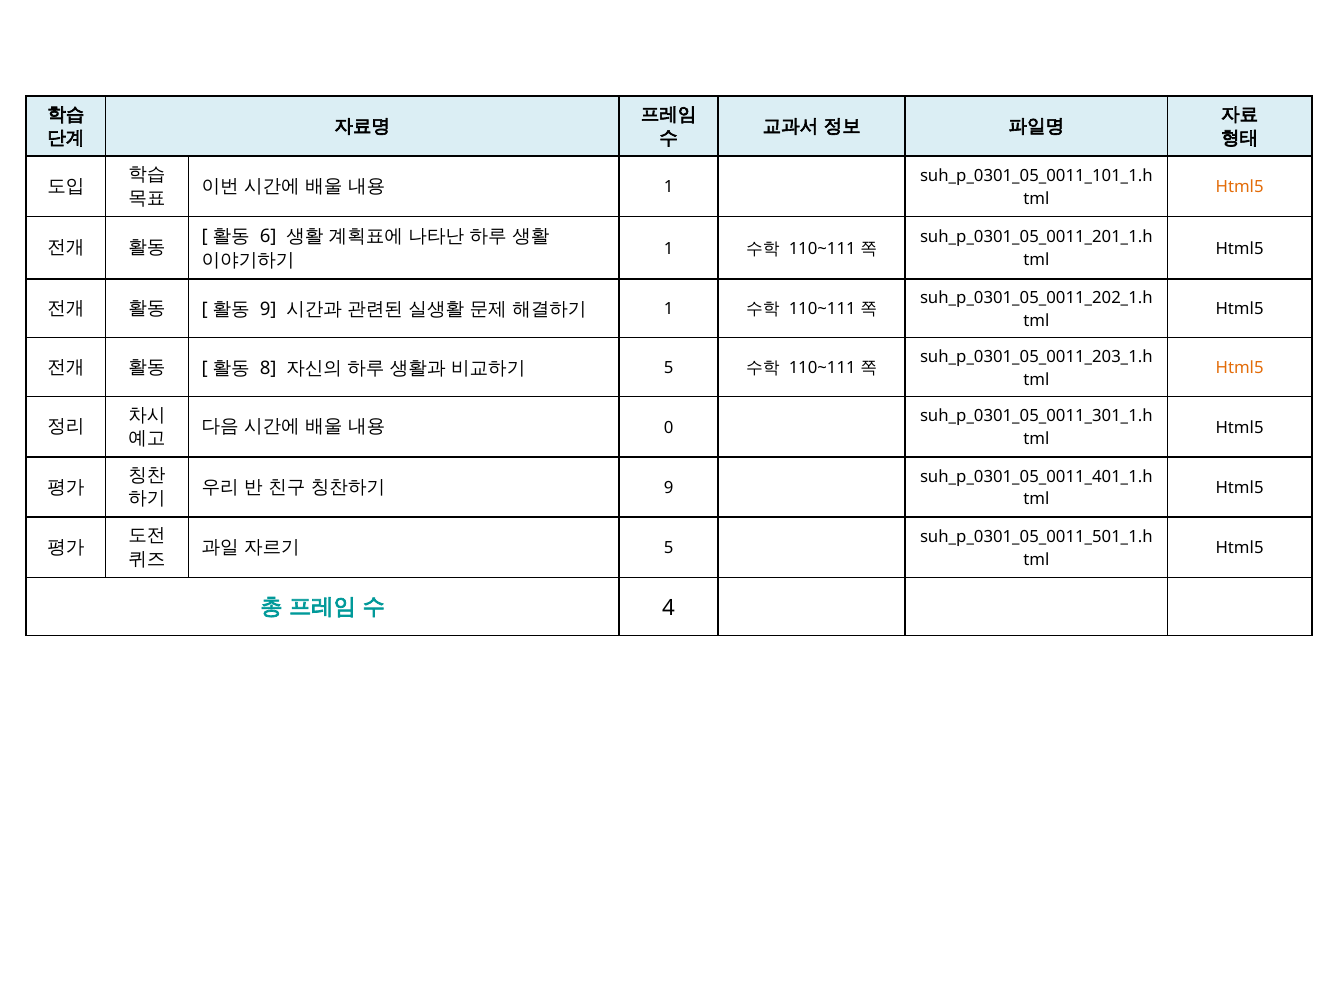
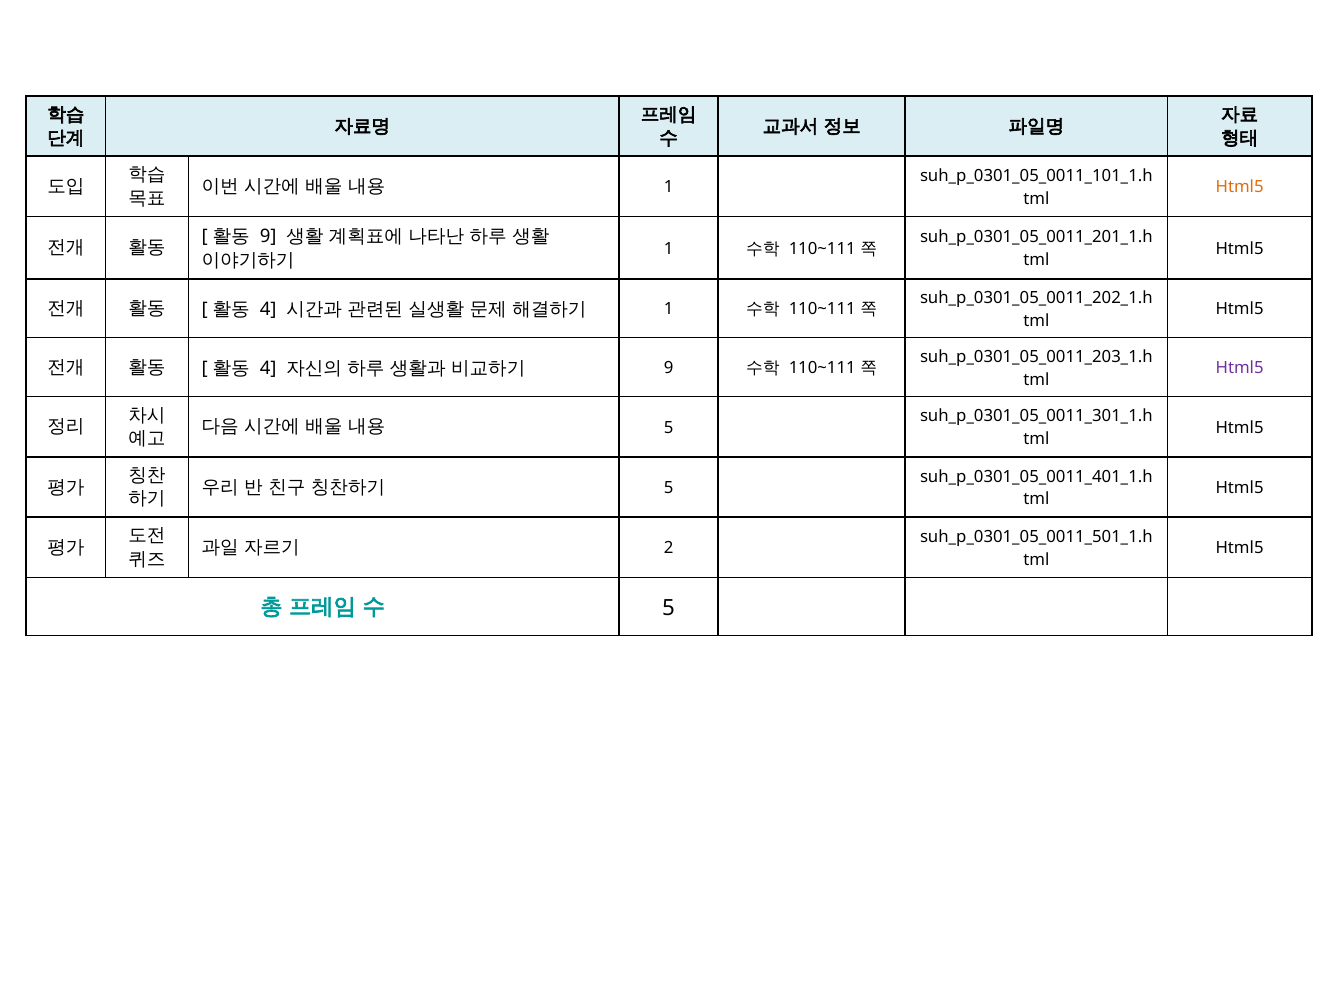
6 at (268, 237): 6 -> 9
9 at (268, 309): 9 -> 4
8 at (268, 368): 8 -> 4
5 at (669, 368): 5 -> 9
Html5 at (1240, 368) colour: orange -> purple
0 at (669, 428): 0 -> 5
9 at (669, 488): 9 -> 5
5 at (669, 548): 5 -> 2
4 at (669, 608): 4 -> 5
